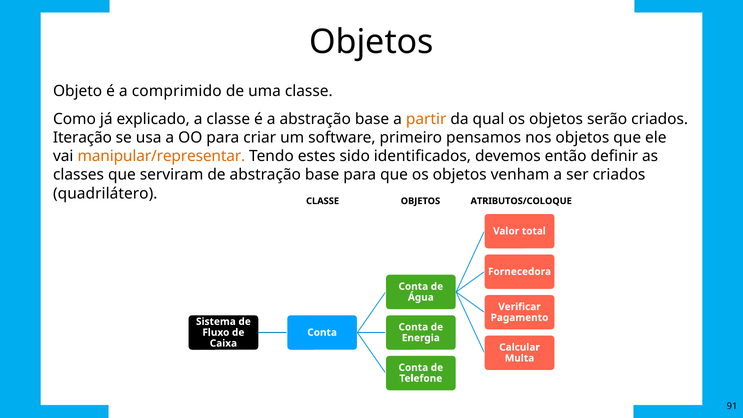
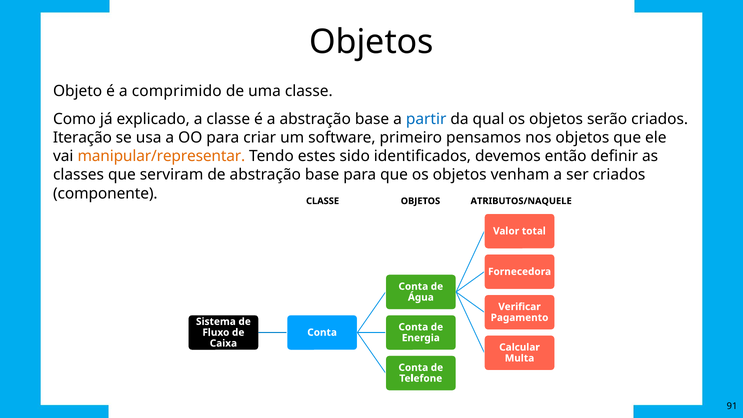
partir colour: orange -> blue
quadrilátero: quadrilátero -> componente
ATRIBUTOS/COLOQUE: ATRIBUTOS/COLOQUE -> ATRIBUTOS/NAQUELE
